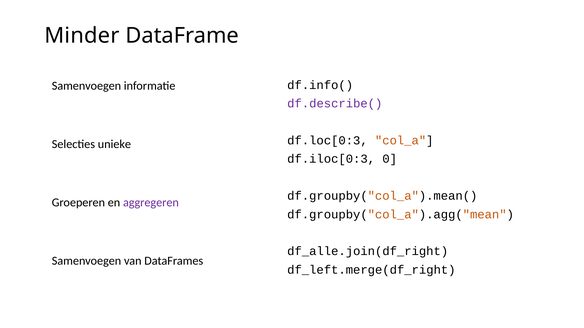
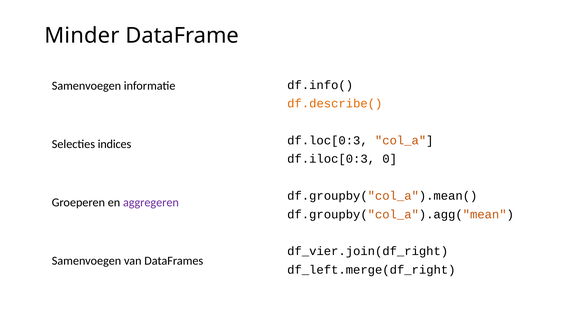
df.describe( colour: purple -> orange
unieke: unieke -> indices
df_alle.join(df_right: df_alle.join(df_right -> df_vier.join(df_right
